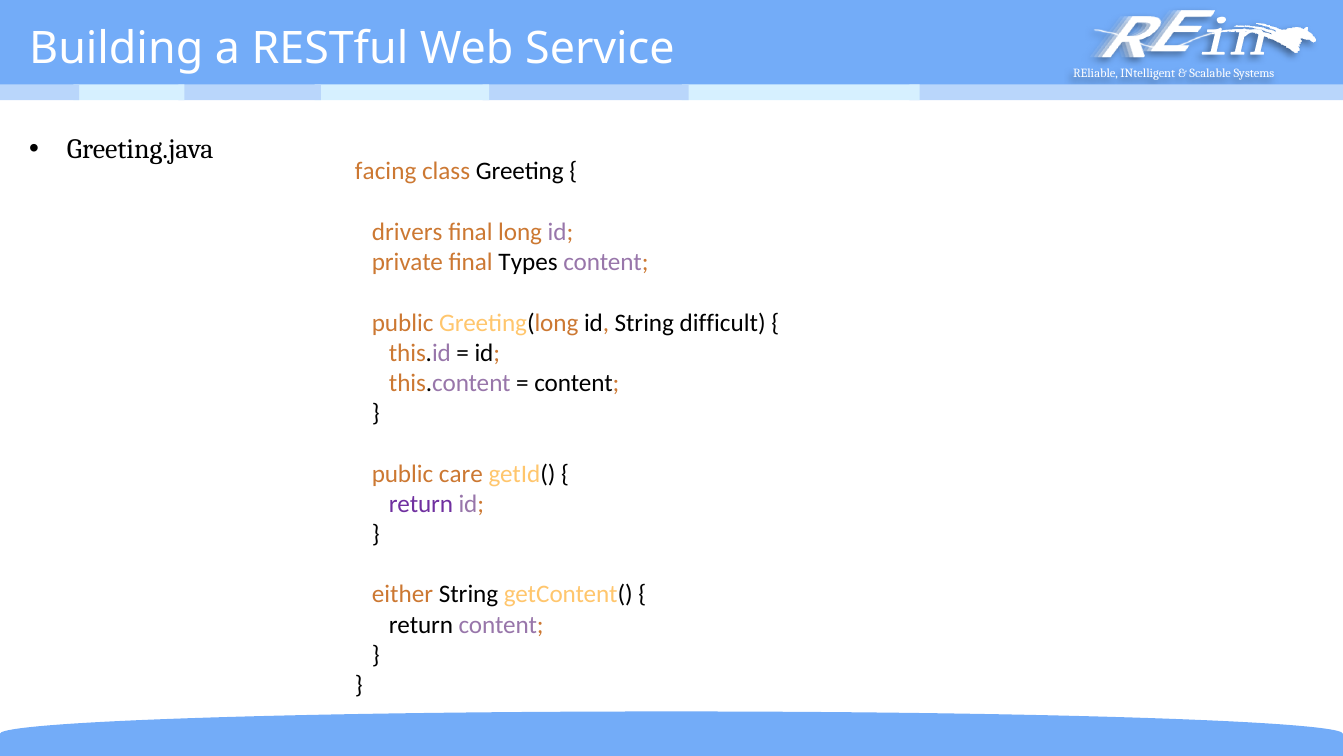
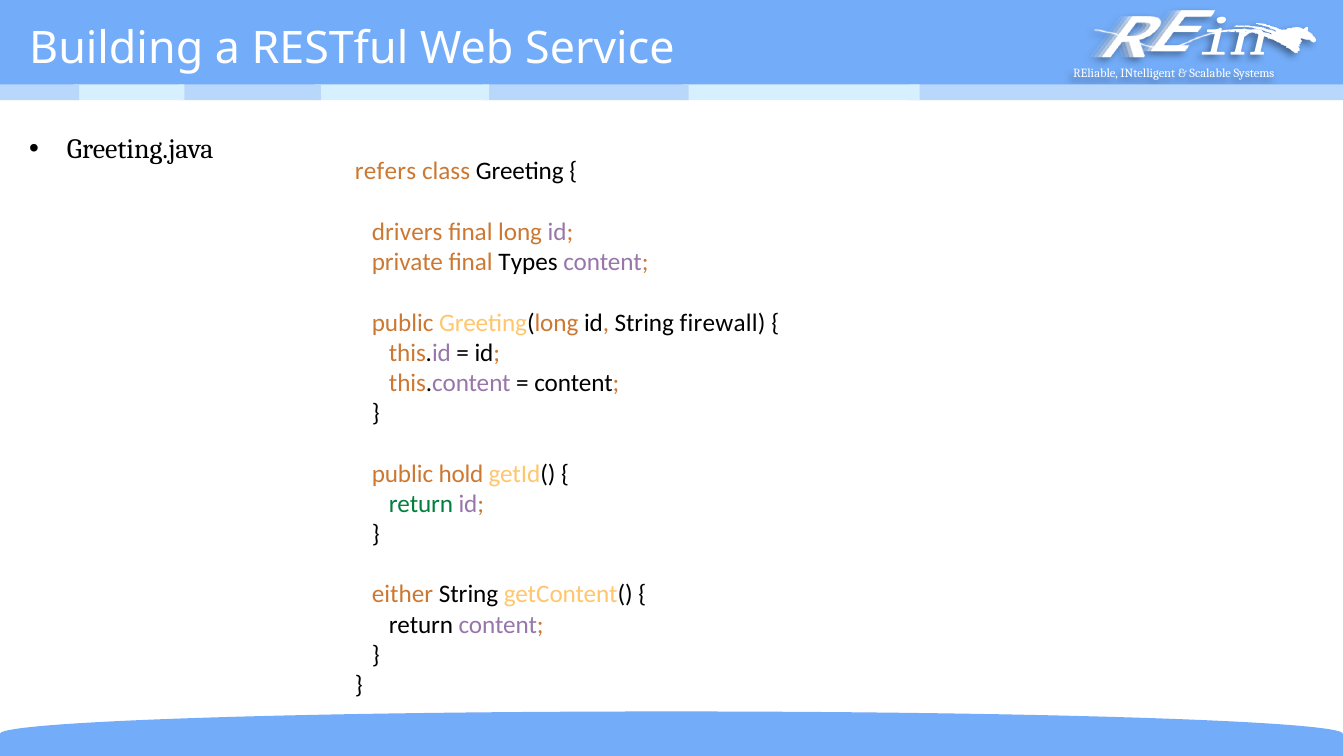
facing: facing -> refers
difficult: difficult -> firewall
care: care -> hold
return at (421, 504) colour: purple -> green
